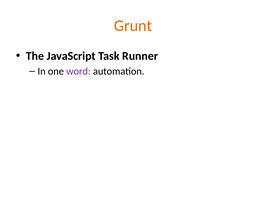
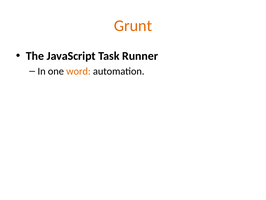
word colour: purple -> orange
